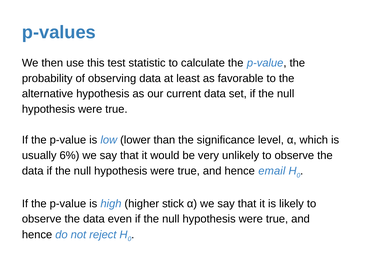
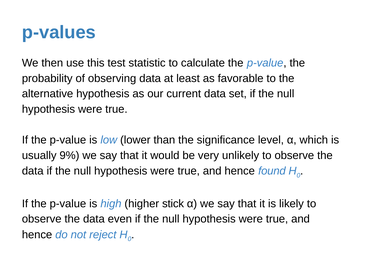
6%: 6% -> 9%
email: email -> found
